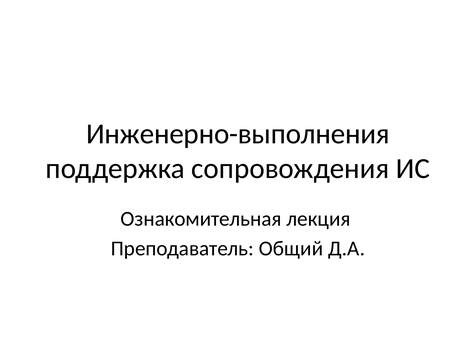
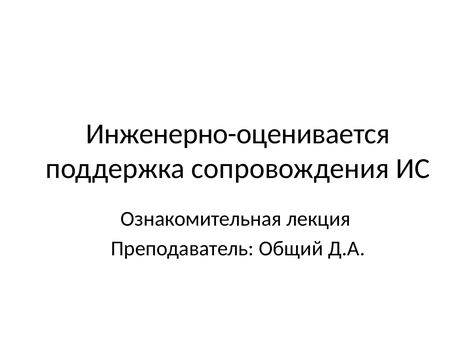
Инженерно-выполнения: Инженерно-выполнения -> Инженерно-оценивается
